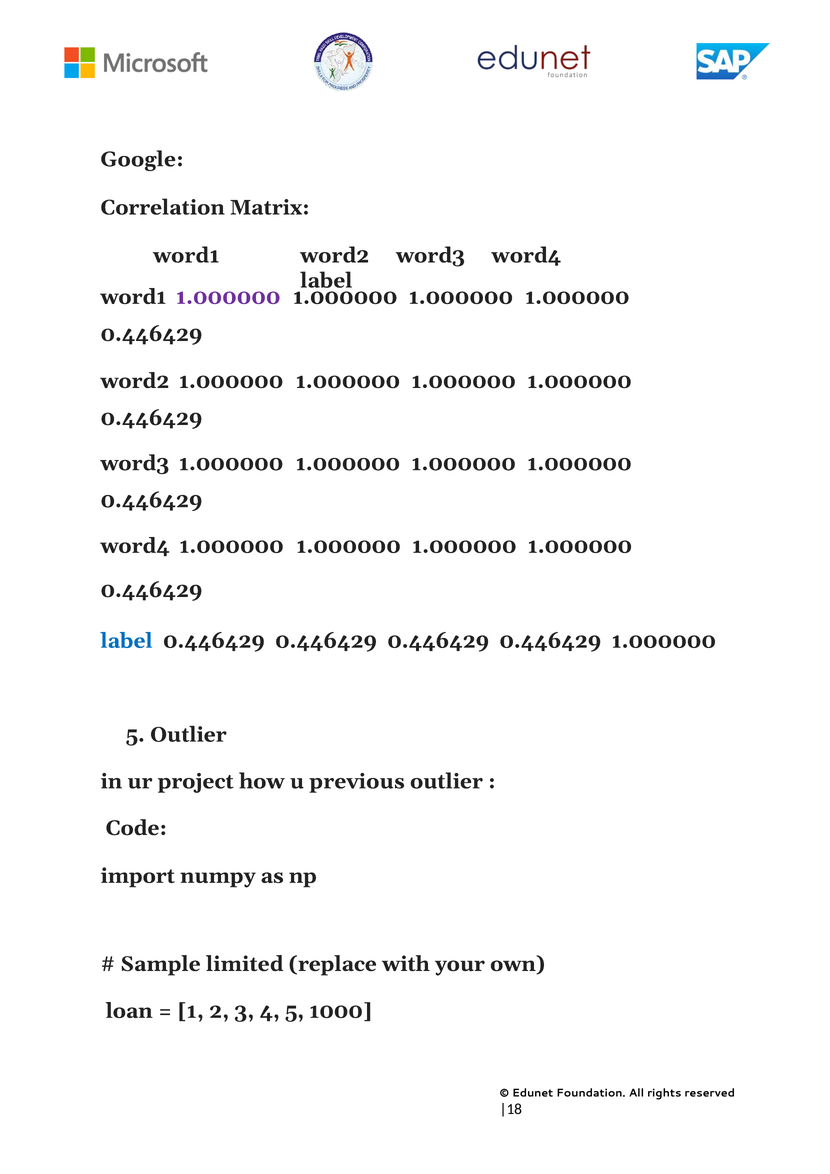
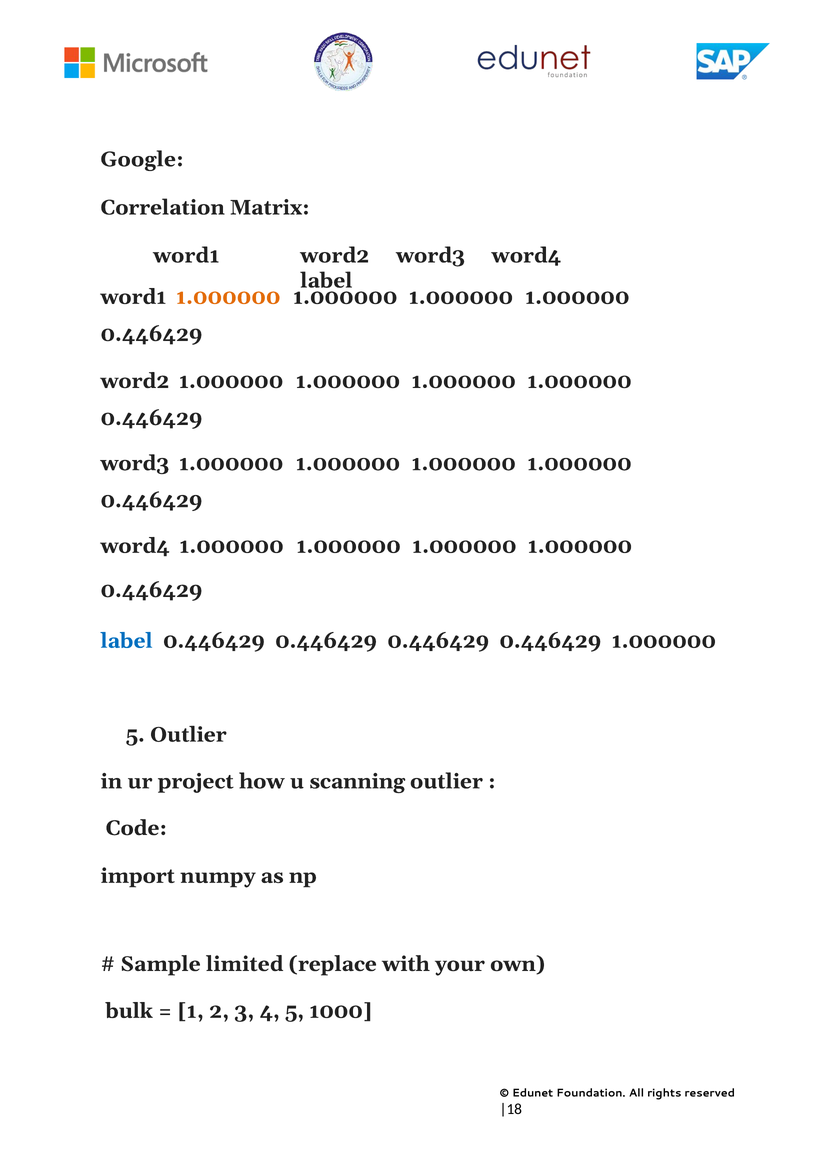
1.000000 at (228, 297) colour: purple -> orange
previous: previous -> scanning
loan: loan -> bulk
